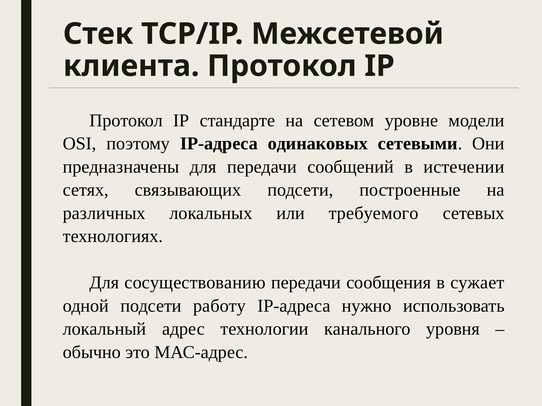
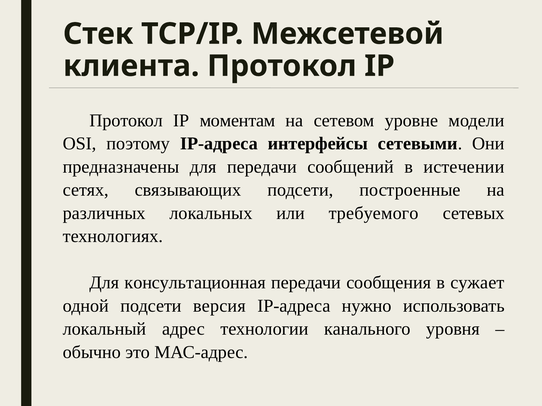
стандарте: стандарте -> моментам
одинаковых: одинаковых -> интерфейсы
сосуществованию: сосуществованию -> консультационная
работу: работу -> версия
